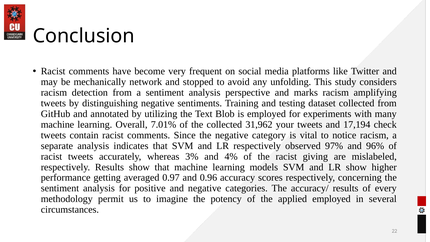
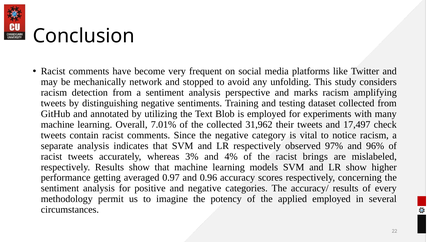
your: your -> their
17,194: 17,194 -> 17,497
giving: giving -> brings
